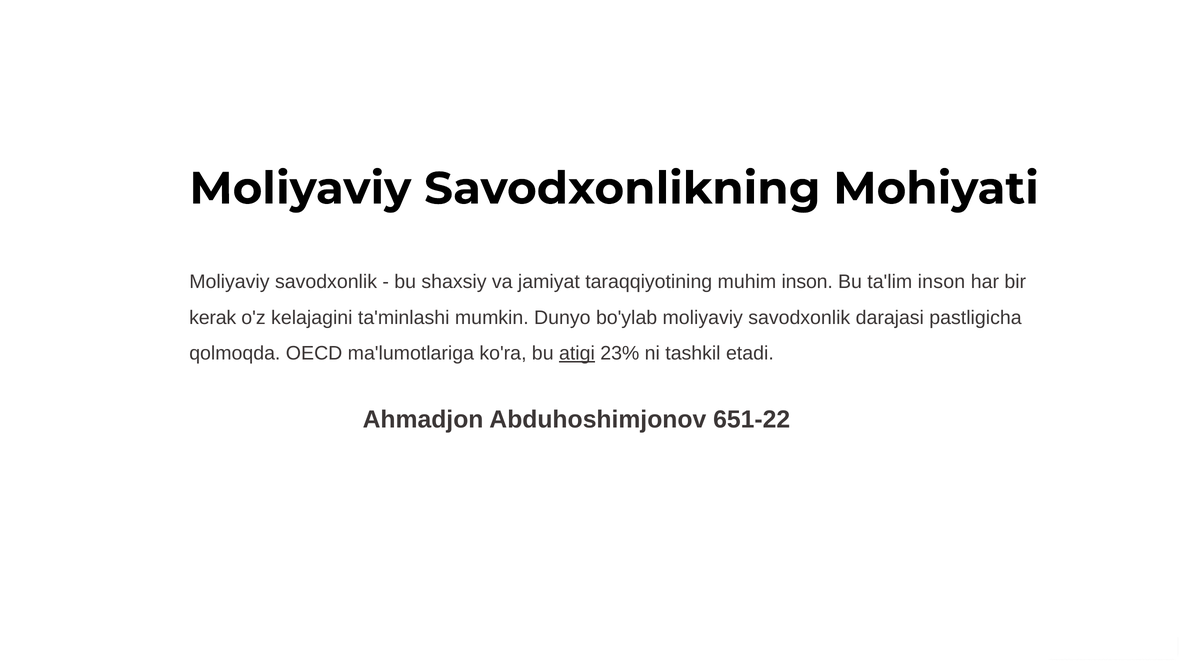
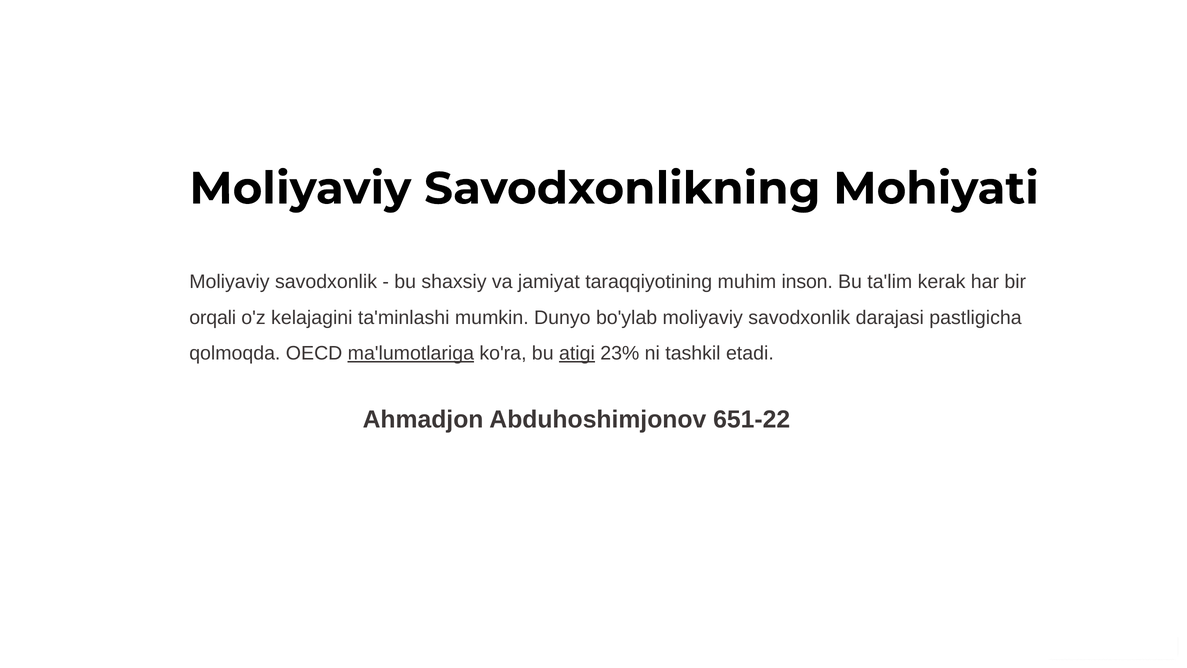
ta'lim inson: inson -> kerak
kerak: kerak -> orqali
ma'lumotlariga underline: none -> present
